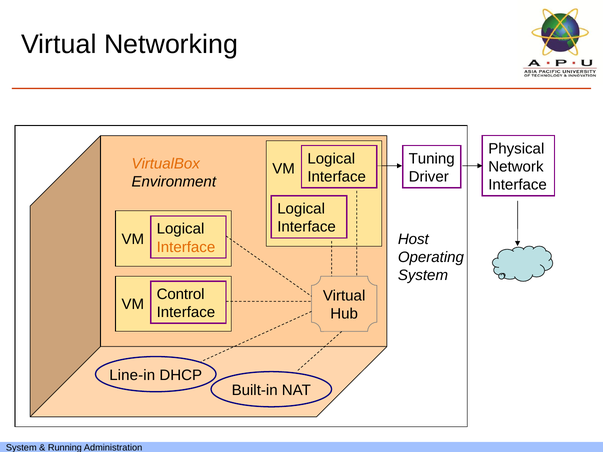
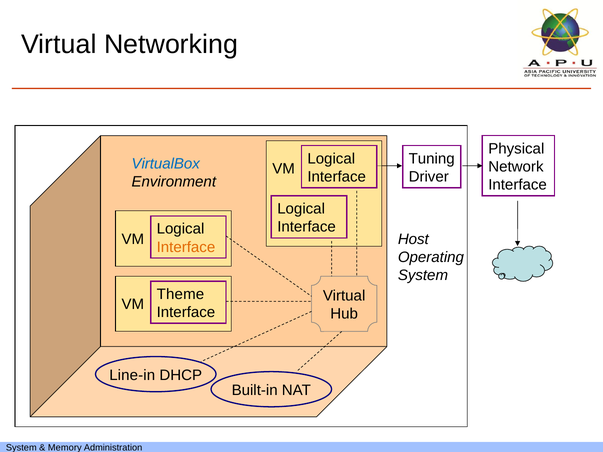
VirtualBox colour: orange -> blue
Control: Control -> Theme
Running: Running -> Memory
